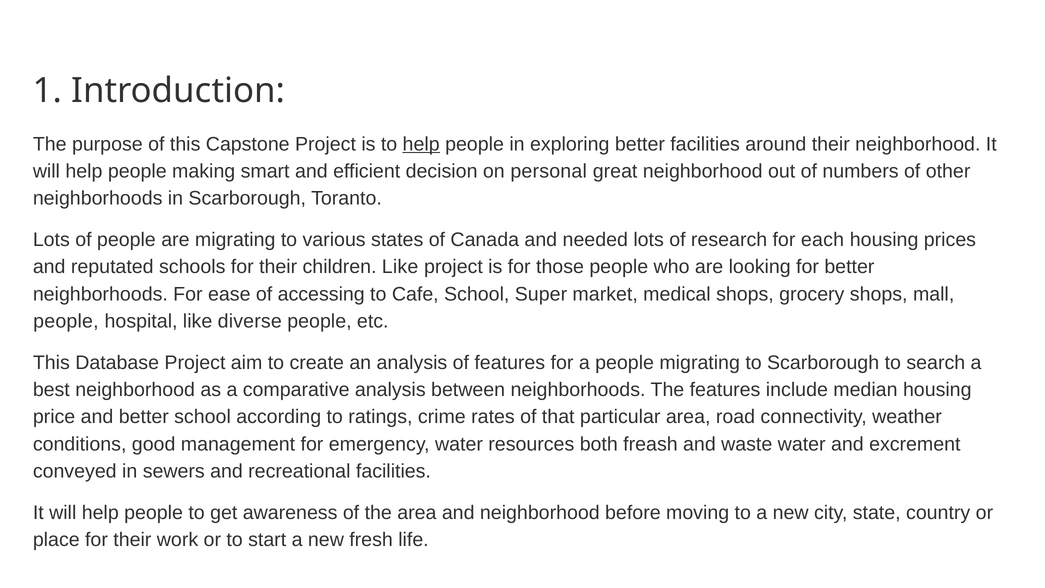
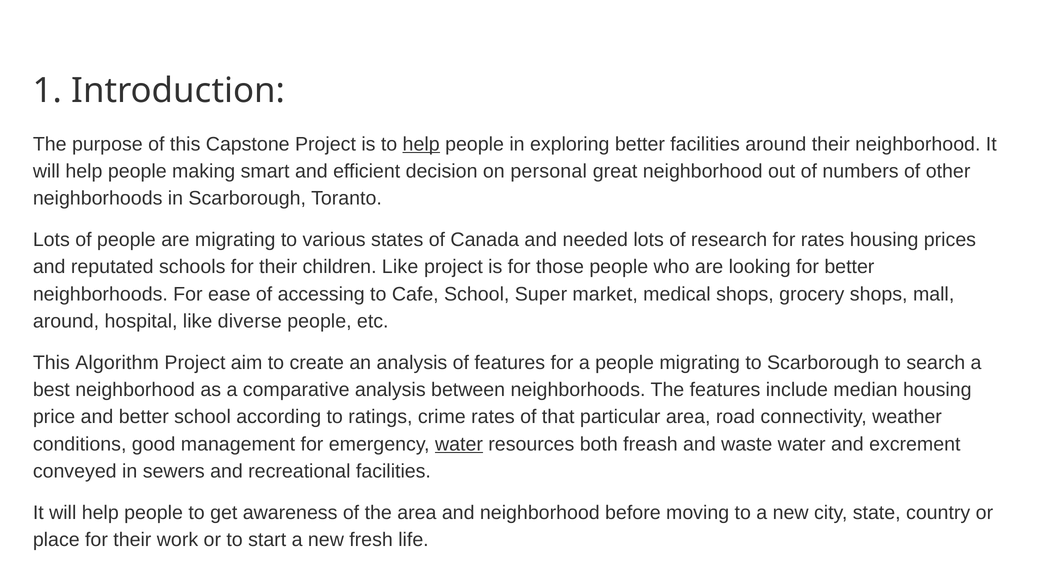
for each: each -> rates
people at (66, 321): people -> around
Database: Database -> Algorithm
water at (459, 444) underline: none -> present
